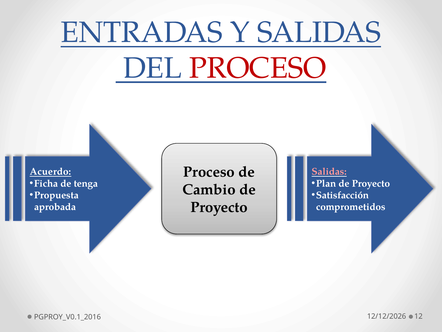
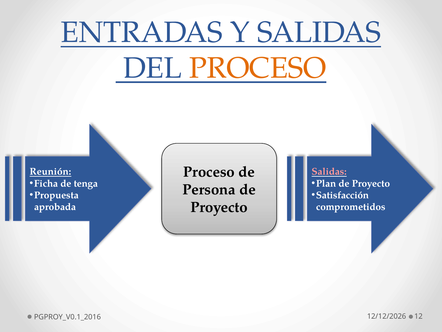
PROCESO at (258, 68) colour: red -> orange
Acuerdo: Acuerdo -> Reunión
Cambio: Cambio -> Persona
